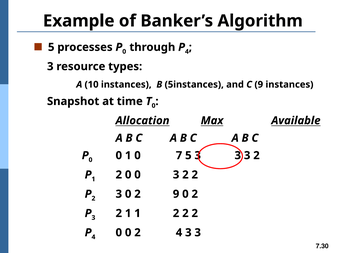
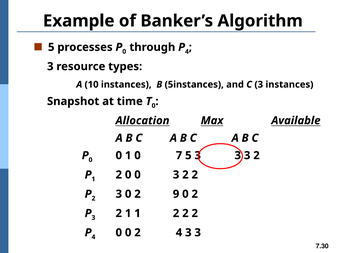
C 9: 9 -> 3
